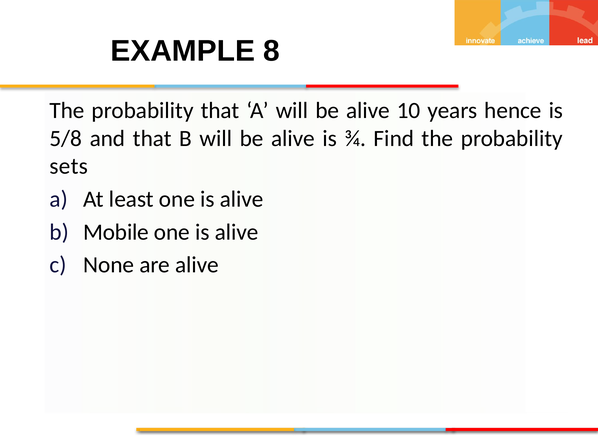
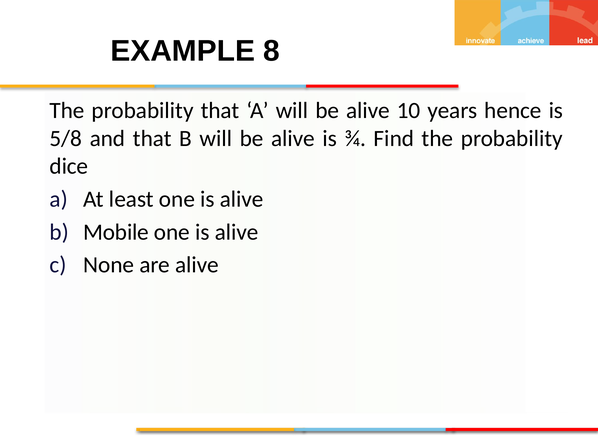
sets: sets -> dice
